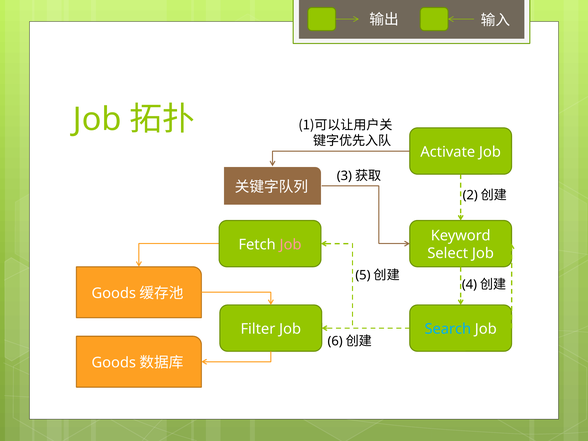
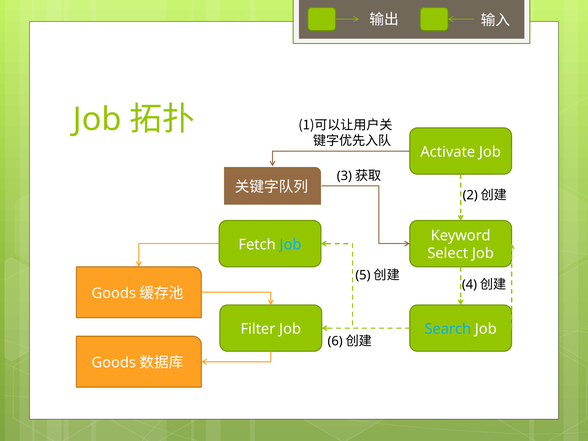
Job at (291, 245) colour: pink -> light blue
